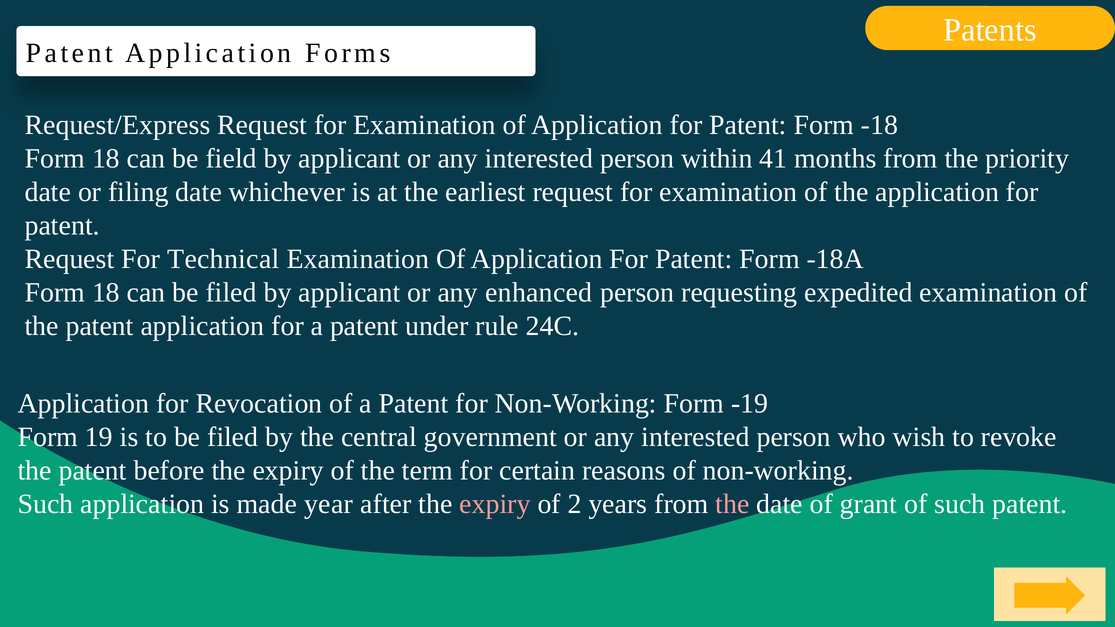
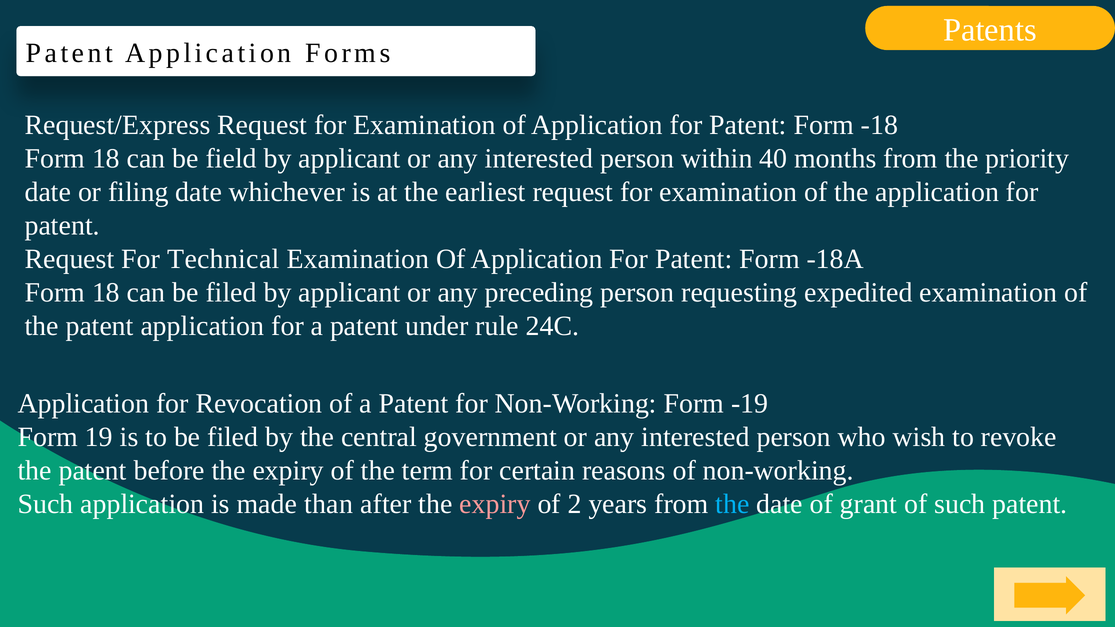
41: 41 -> 40
enhanced: enhanced -> preceding
year: year -> than
the at (732, 504) colour: pink -> light blue
